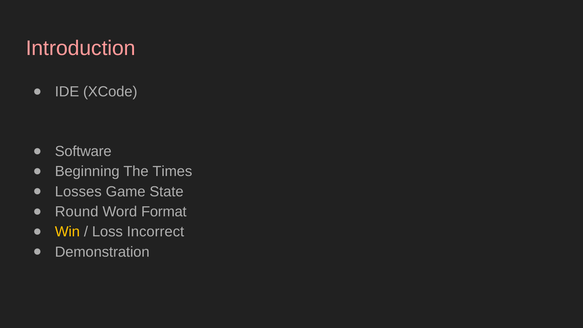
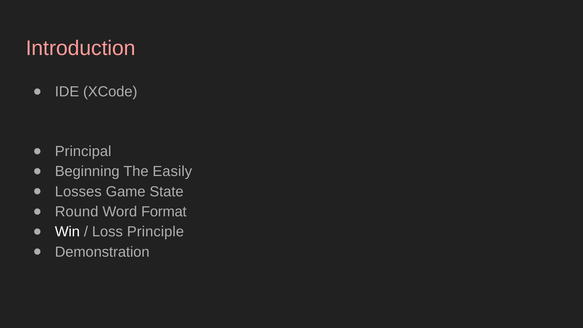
Software: Software -> Principal
Times: Times -> Easily
Win colour: yellow -> white
Incorrect: Incorrect -> Principle
